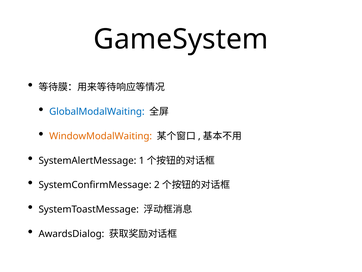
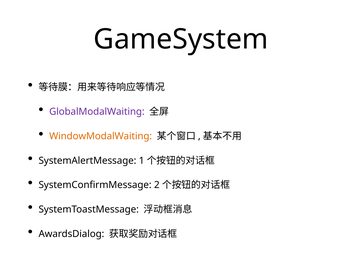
GlobalModalWaiting colour: blue -> purple
